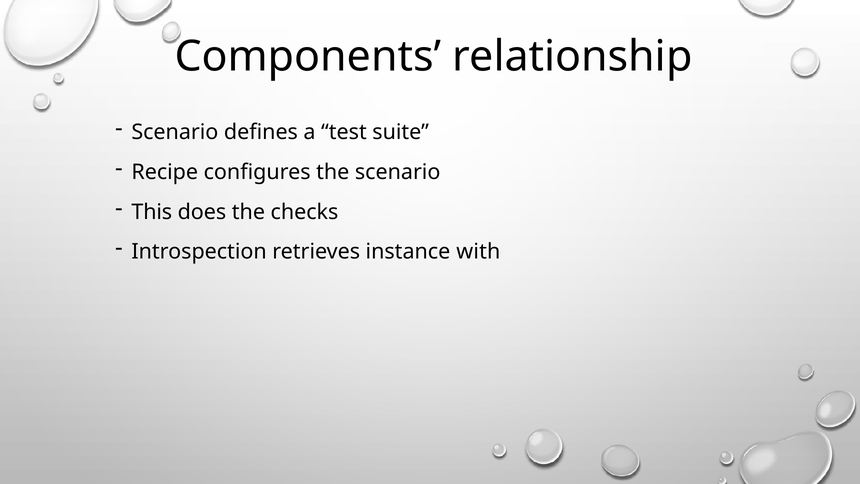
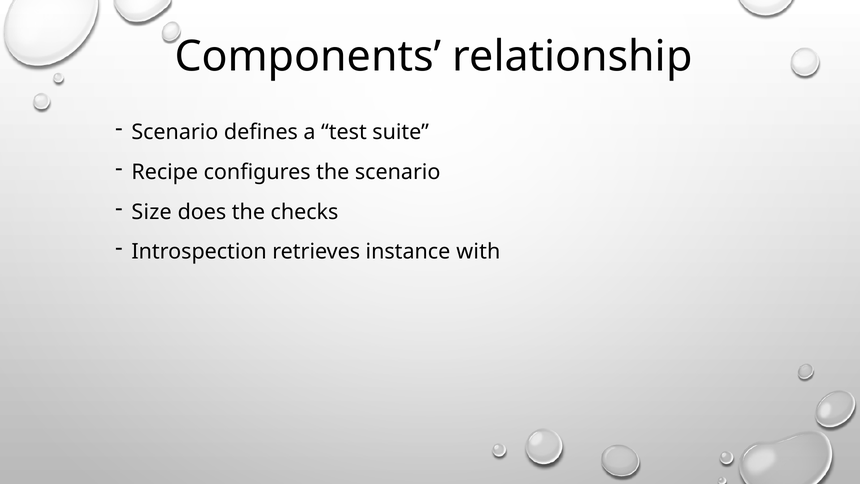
This: This -> Size
